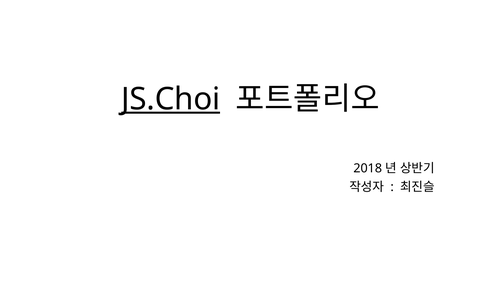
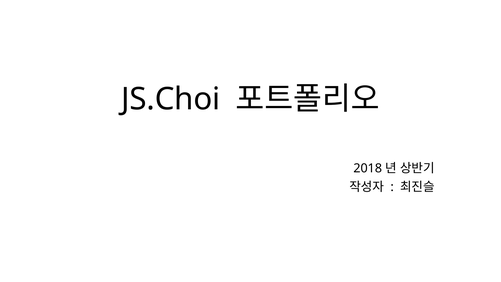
JS.Choi underline: present -> none
